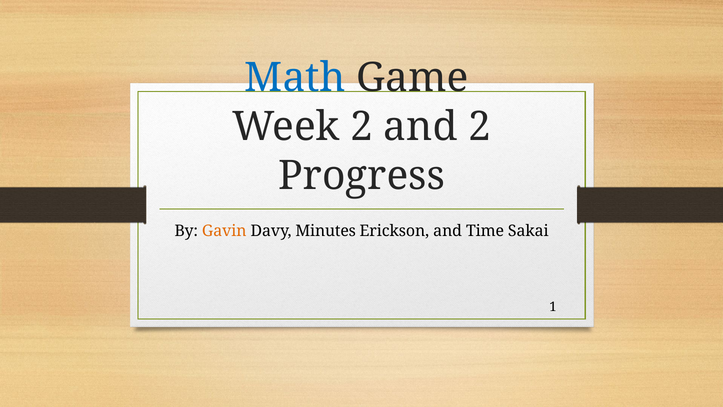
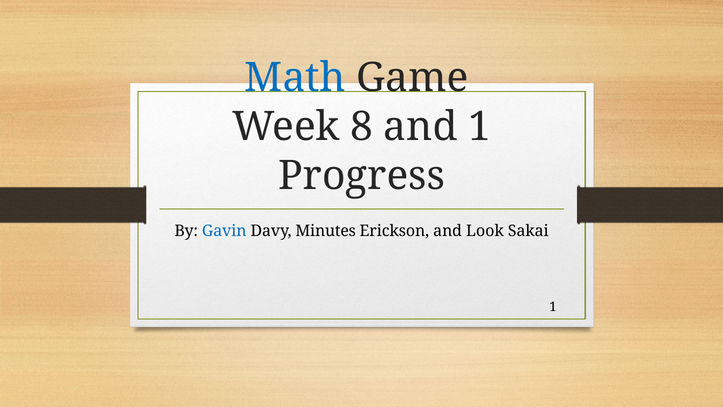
Week 2: 2 -> 8
and 2: 2 -> 1
Gavin colour: orange -> blue
Time: Time -> Look
